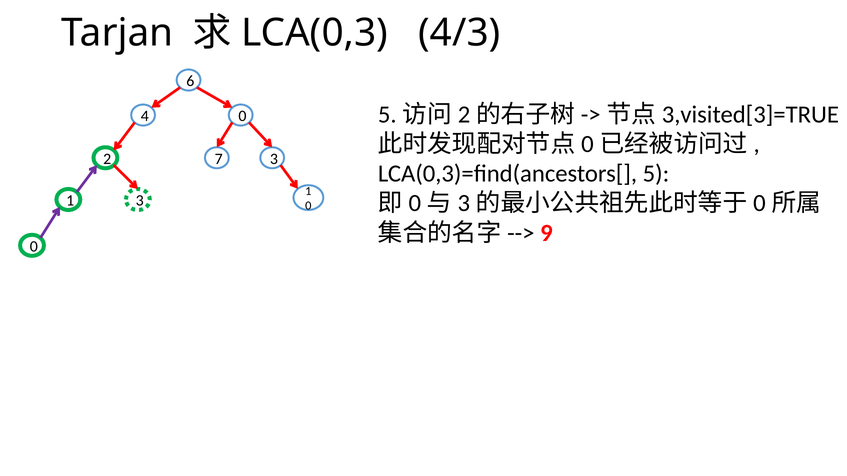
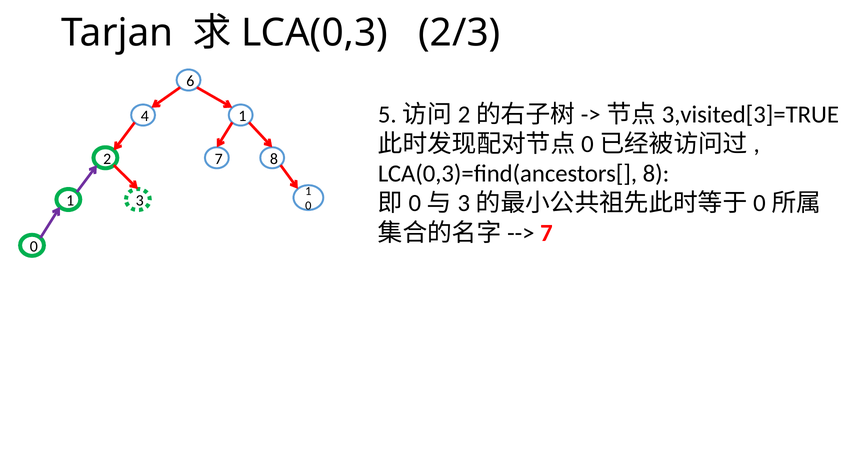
4/3: 4/3 -> 2/3
4 0: 0 -> 1
7 3: 3 -> 8
LCA(0,3)=find(ancestors[ 5: 5 -> 8
9 at (546, 233): 9 -> 7
